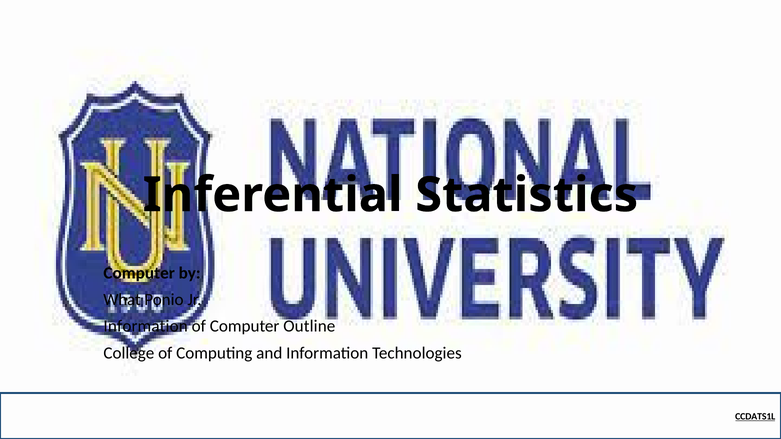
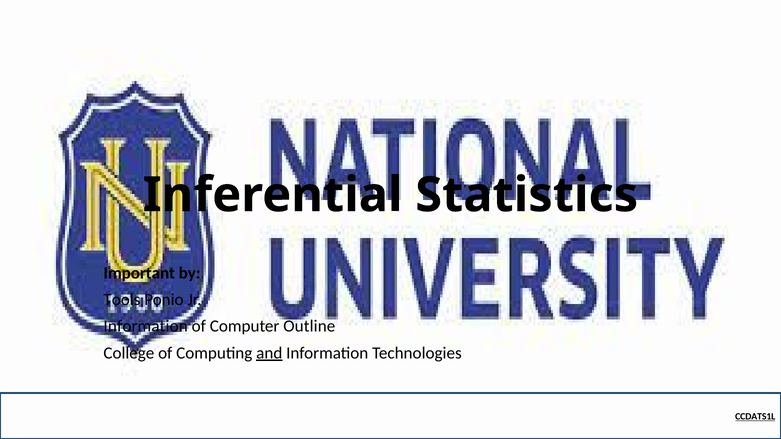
Computer at (139, 273): Computer -> Important
What: What -> Tools
and underline: none -> present
